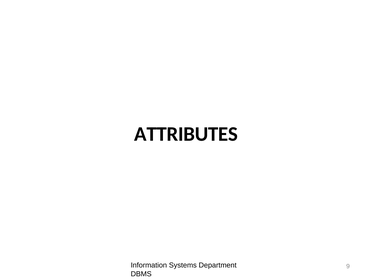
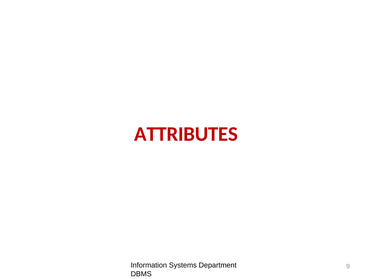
ATTRIBUTES colour: black -> red
